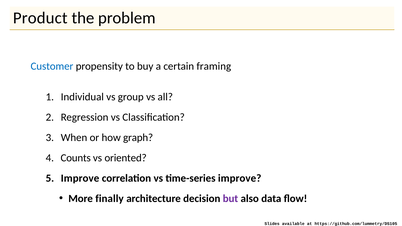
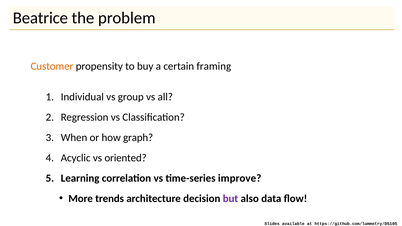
Product: Product -> Beatrice
Customer colour: blue -> orange
Counts: Counts -> Acyclic
Improve at (80, 178): Improve -> Learning
finally: finally -> trends
